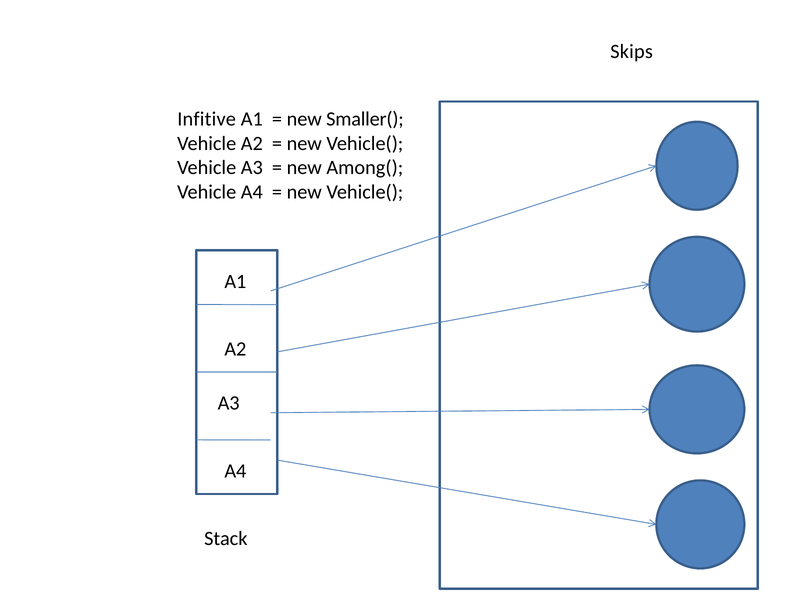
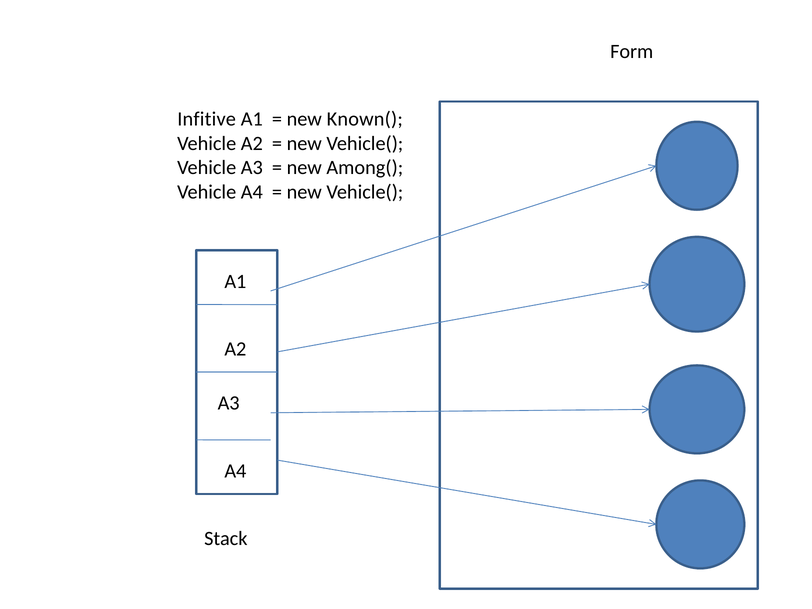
Skips: Skips -> Form
Smaller(: Smaller( -> Known(
